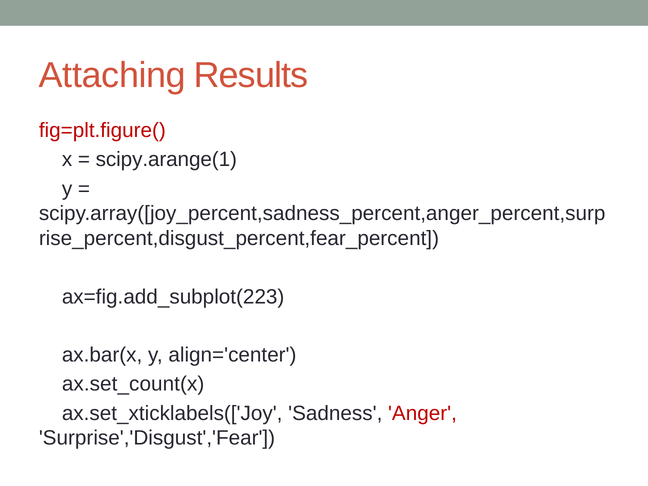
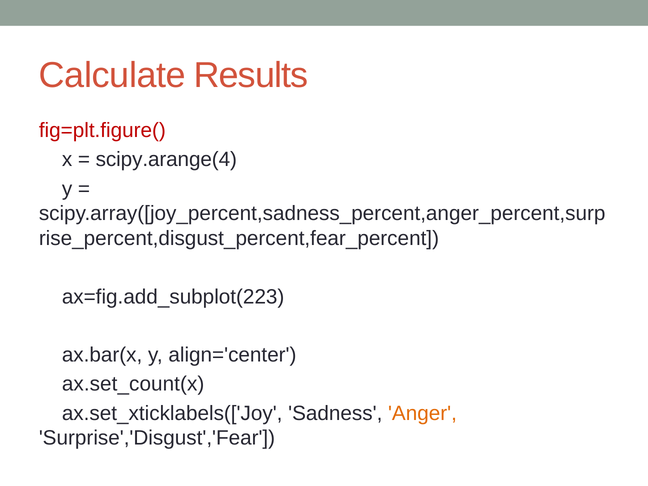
Attaching: Attaching -> Calculate
scipy.arange(1: scipy.arange(1 -> scipy.arange(4
Anger colour: red -> orange
